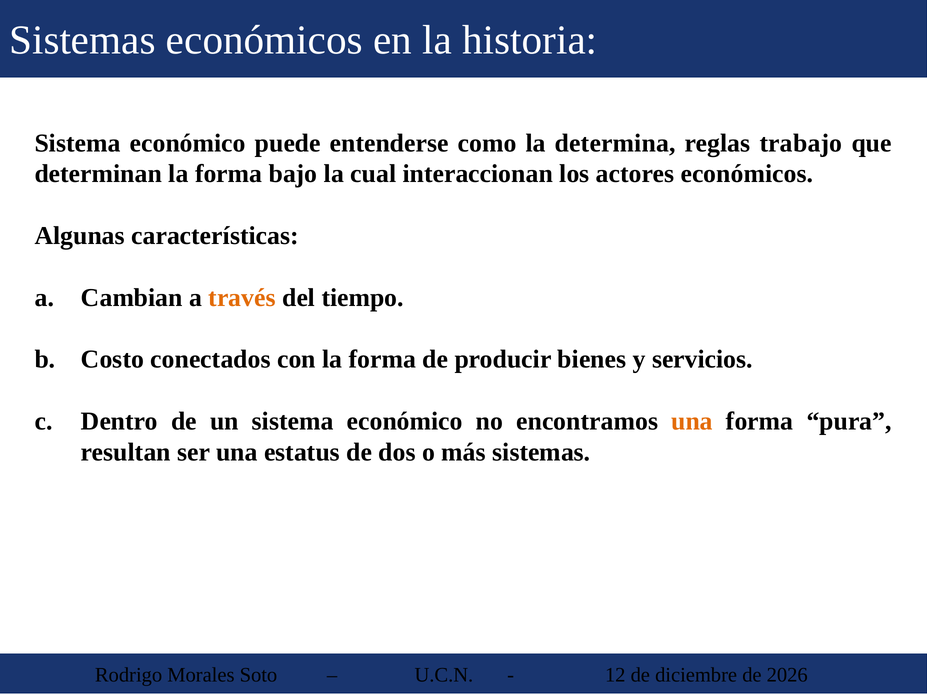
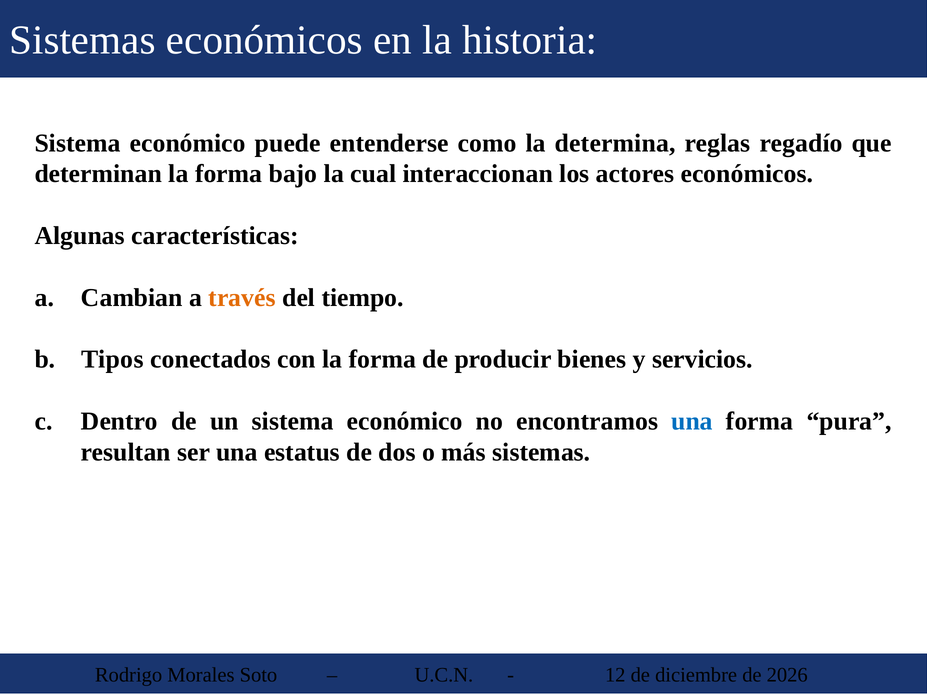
trabajo: trabajo -> regadío
Costo: Costo -> Tipos
una at (692, 421) colour: orange -> blue
